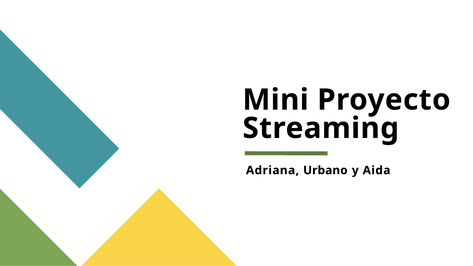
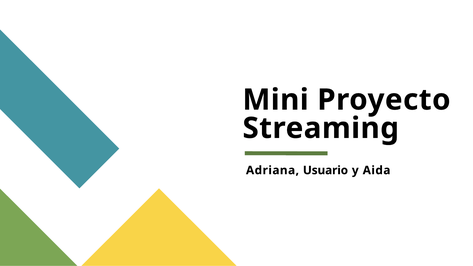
Urbano: Urbano -> Usuario
